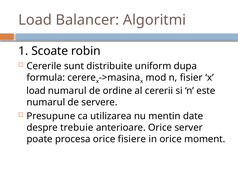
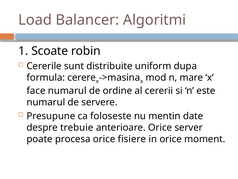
fisier: fisier -> mare
load at (36, 90): load -> face
utilizarea: utilizarea -> foloseste
